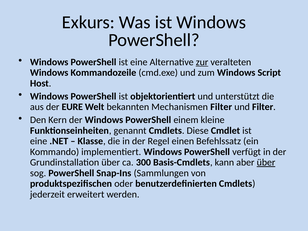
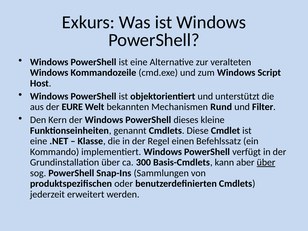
zur underline: present -> none
Mechanismen Filter: Filter -> Rund
einem: einem -> dieses
